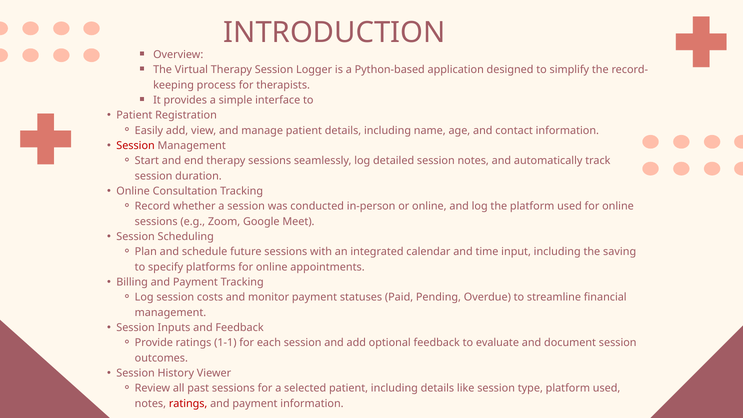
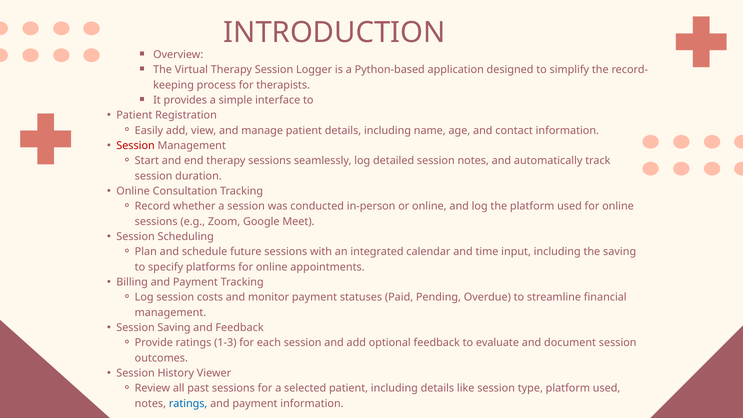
Session Inputs: Inputs -> Saving
1-1: 1-1 -> 1-3
ratings at (188, 403) colour: red -> blue
